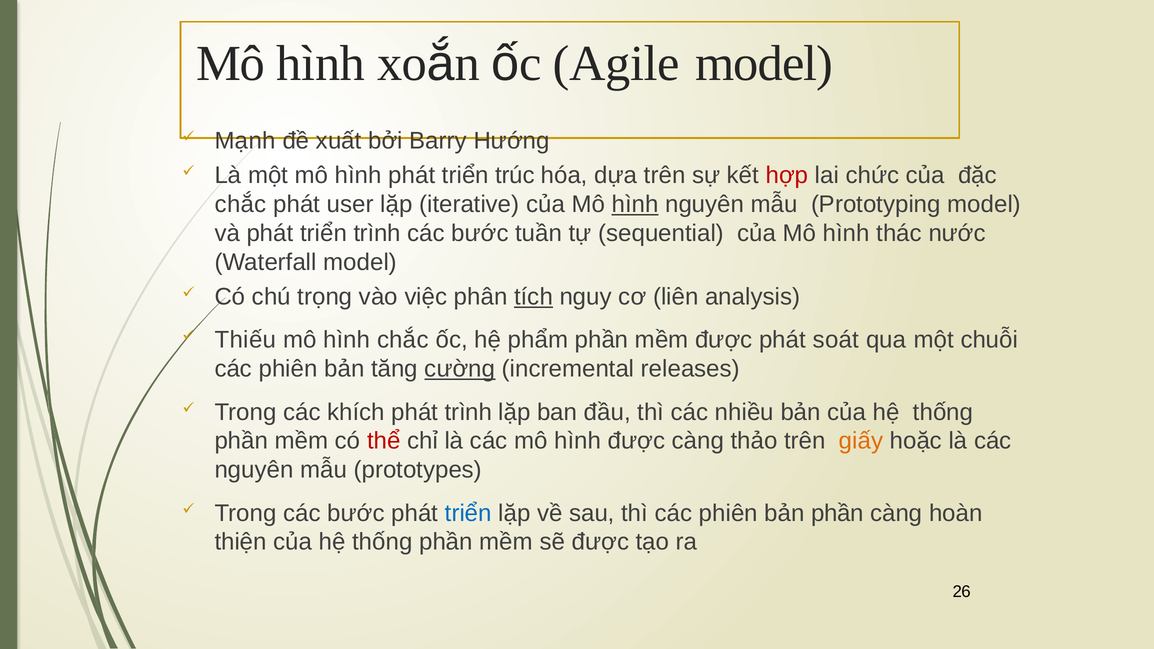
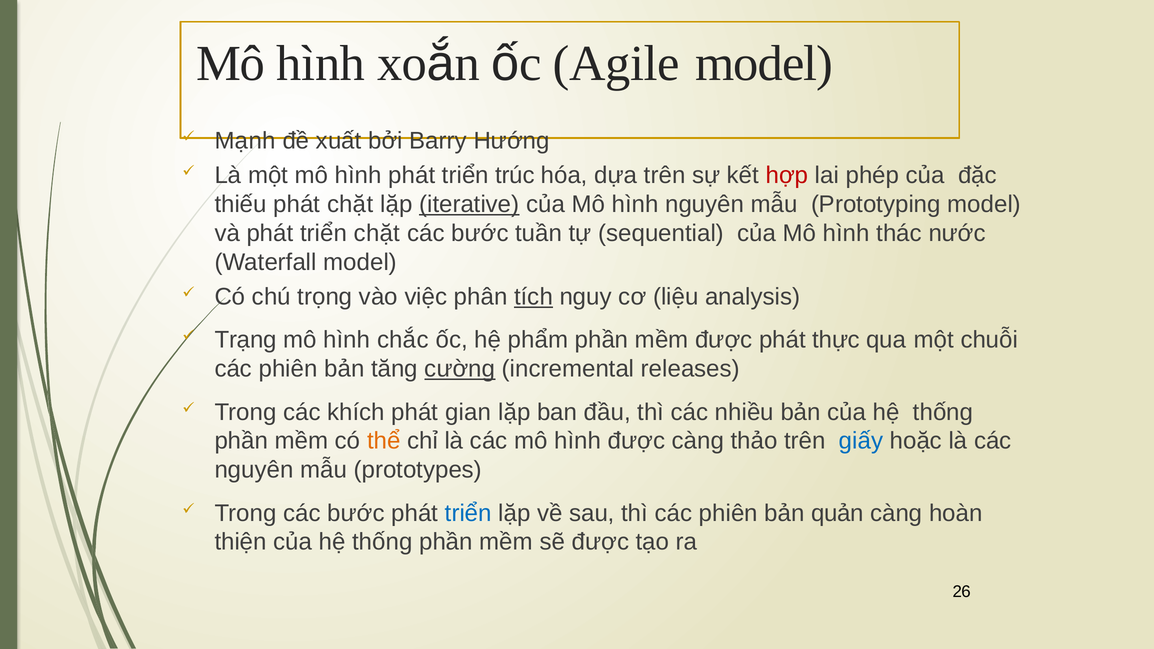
chức: chức -> phép
chắc at (240, 204): chắc -> thiếu
phát user: user -> chặt
iterative underline: none -> present
hình at (635, 204) underline: present -> none
triển trình: trình -> chặt
liên: liên -> liệu
Thiếu: Thiếu -> Trạng
soát: soát -> thực
phát trình: trình -> gian
thể colour: red -> orange
giấy colour: orange -> blue
bản phần: phần -> quản
